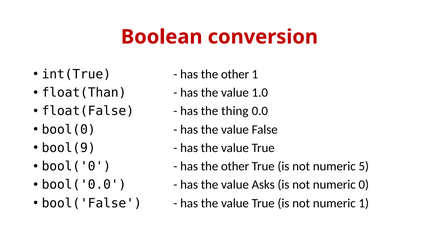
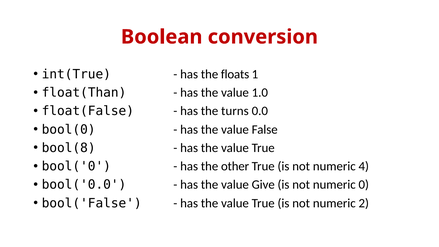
other at (235, 74): other -> floats
thing: thing -> turns
bool(9: bool(9 -> bool(8
5: 5 -> 4
Asks: Asks -> Give
numeric 1: 1 -> 2
